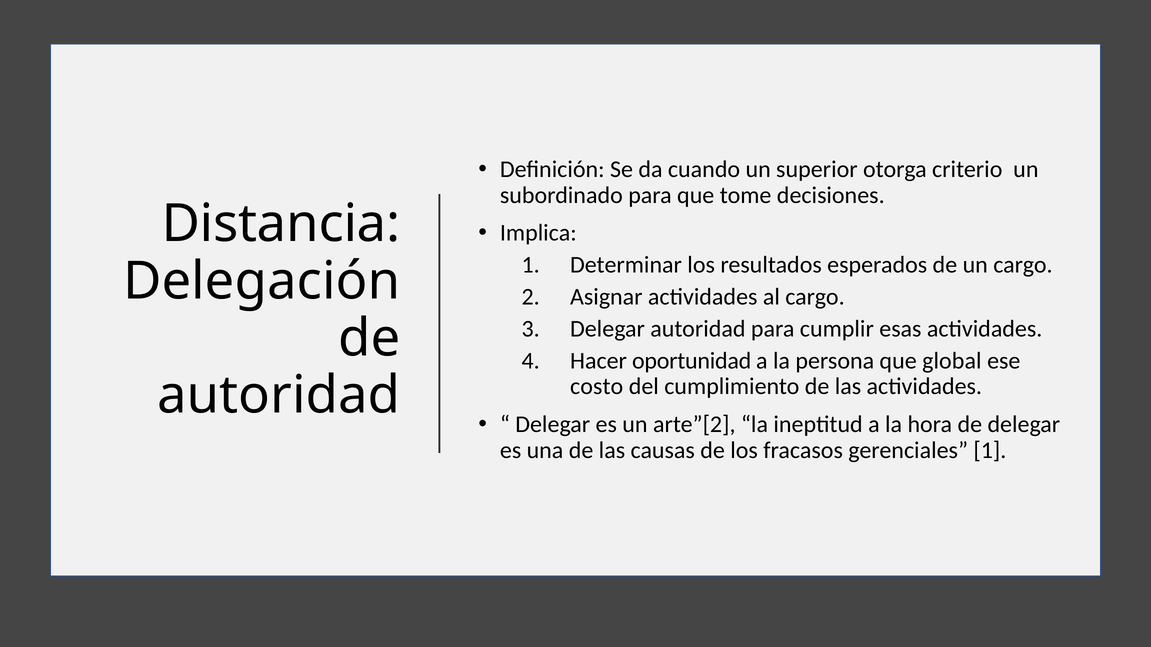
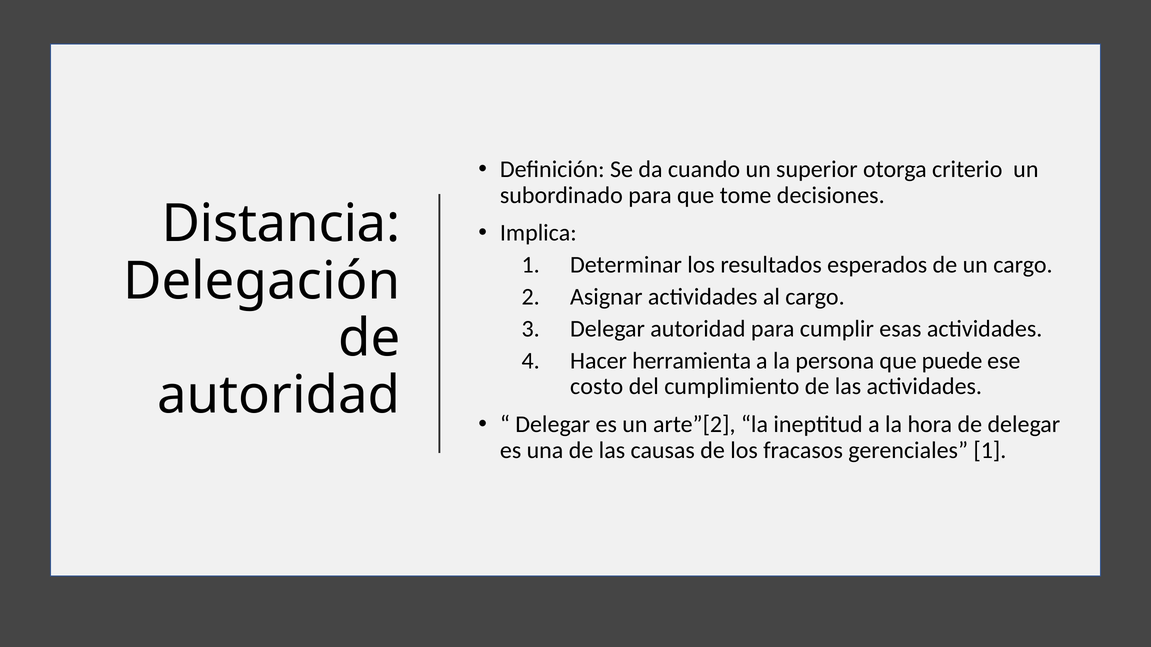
oportunidad: oportunidad -> herramienta
global: global -> puede
